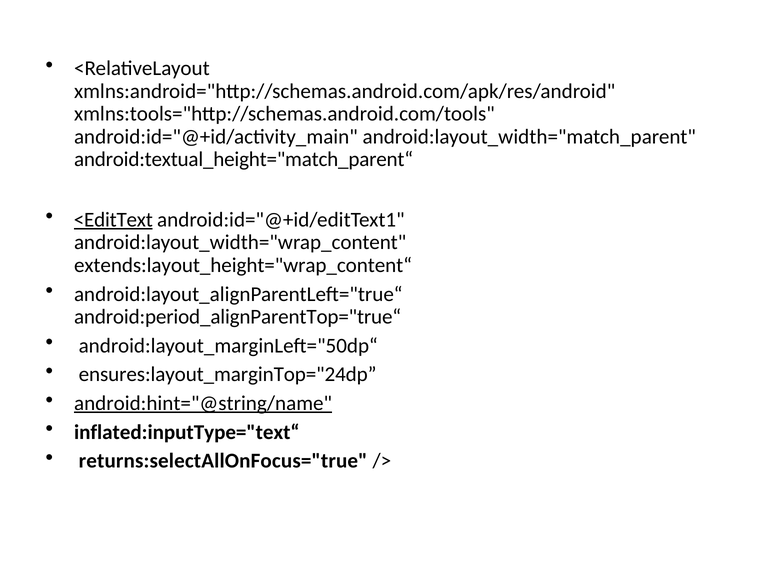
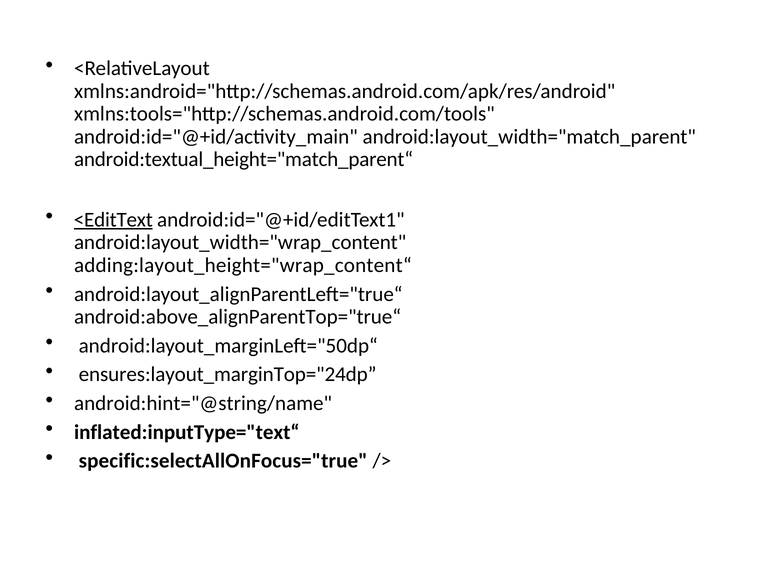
extends:layout_height="wrap_content“: extends:layout_height="wrap_content“ -> adding:layout_height="wrap_content“
android:period_alignParentTop="true“: android:period_alignParentTop="true“ -> android:above_alignParentTop="true“
android:hint="@string/name underline: present -> none
returns:selectAllOnFocus="true: returns:selectAllOnFocus="true -> specific:selectAllOnFocus="true
